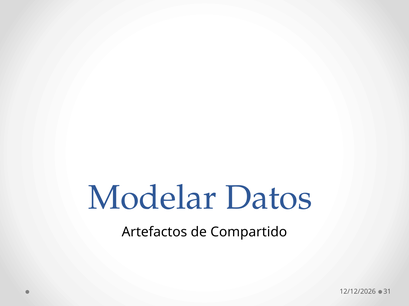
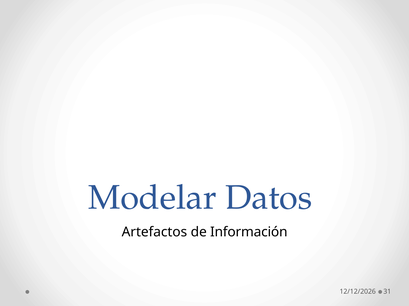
Compartido: Compartido -> Información
